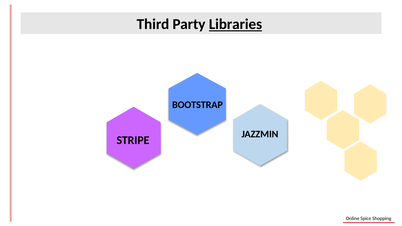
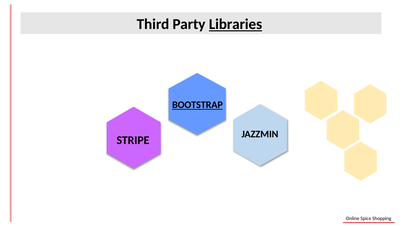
BOOTSTRAP underline: none -> present
